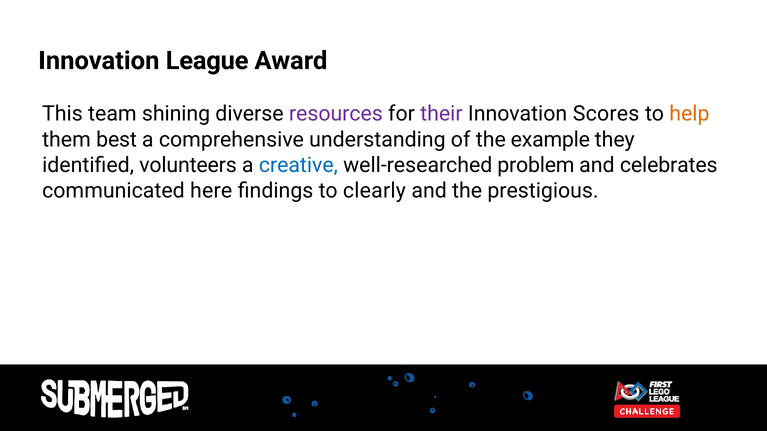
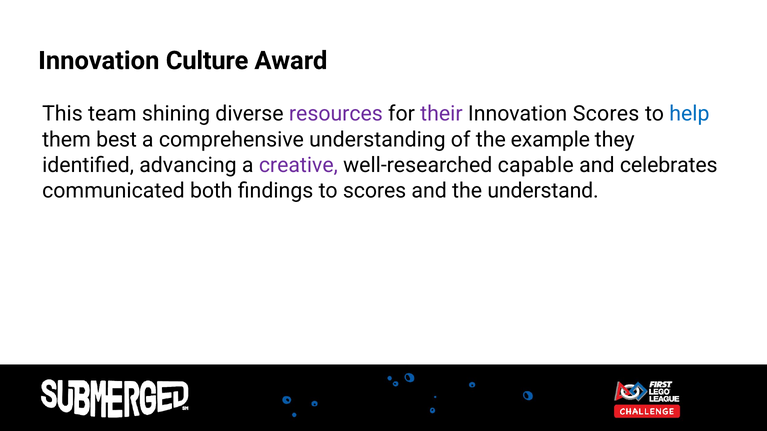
League: League -> Culture
help colour: orange -> blue
volunteers: volunteers -> advancing
creative colour: blue -> purple
problem: problem -> capable
here: here -> both
to clearly: clearly -> scores
prestigious: prestigious -> understand
